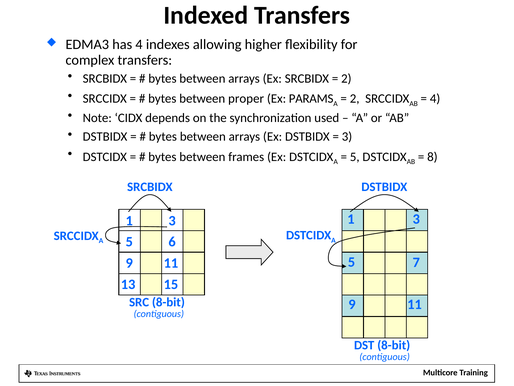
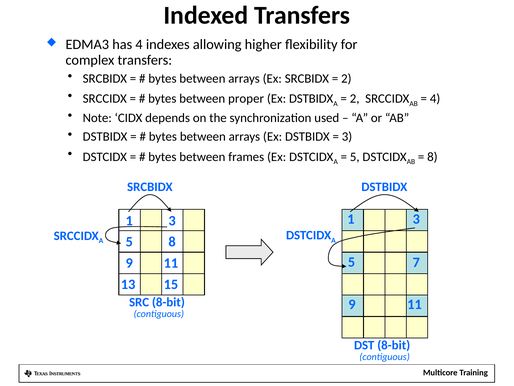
PARAMS at (311, 99): PARAMS -> DSTBIDX
5 6: 6 -> 8
